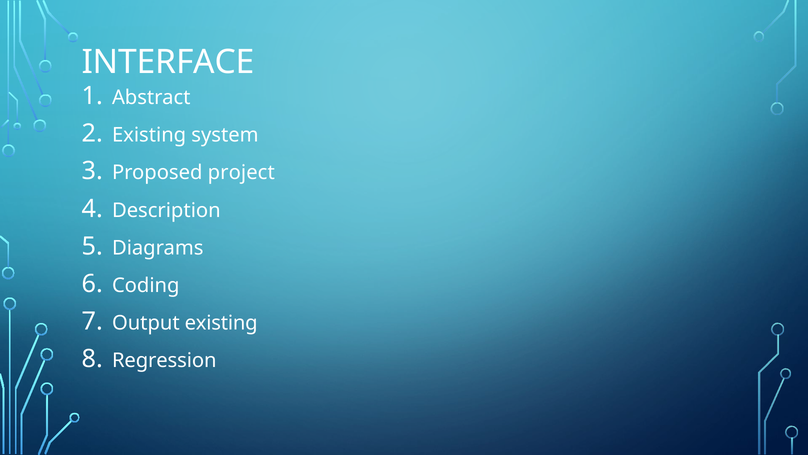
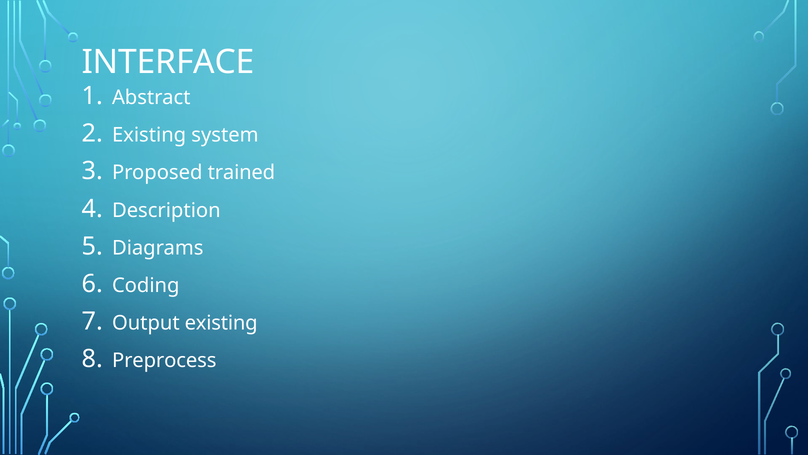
project: project -> trained
Regression: Regression -> Preprocess
